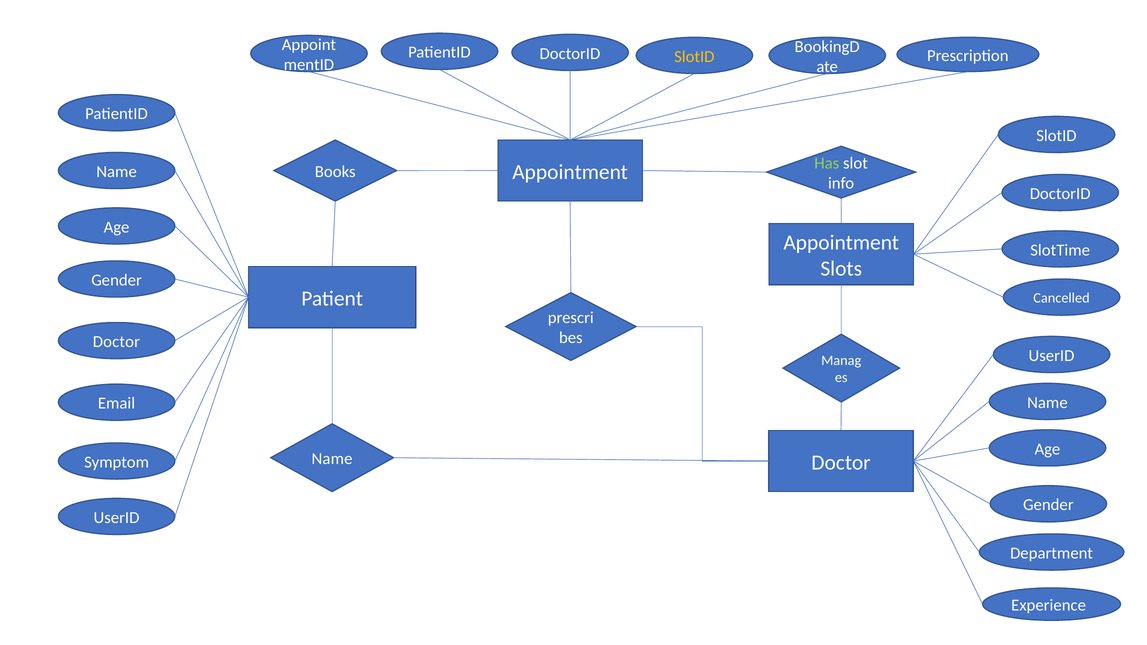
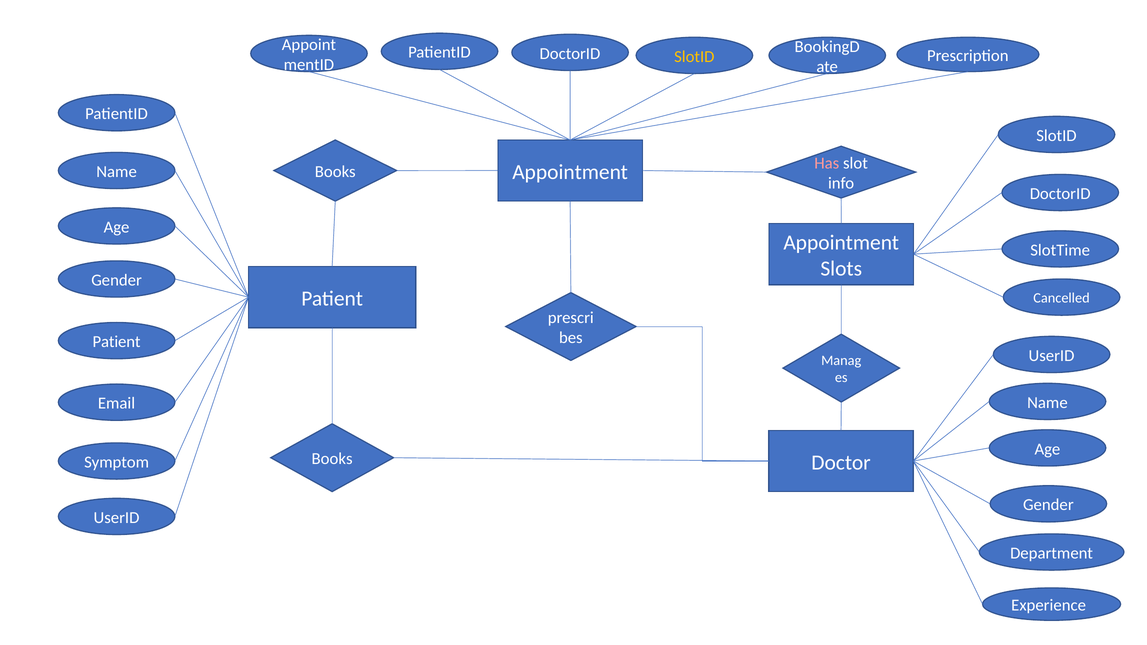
Has colour: light green -> pink
Doctor at (116, 342): Doctor -> Patient
Name at (332, 459): Name -> Books
